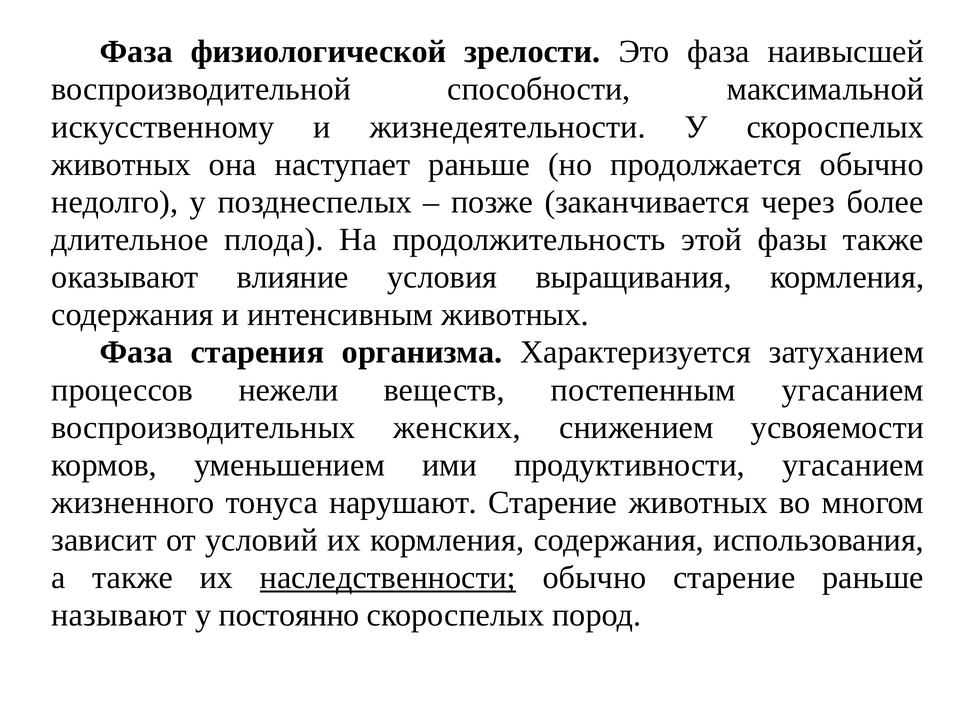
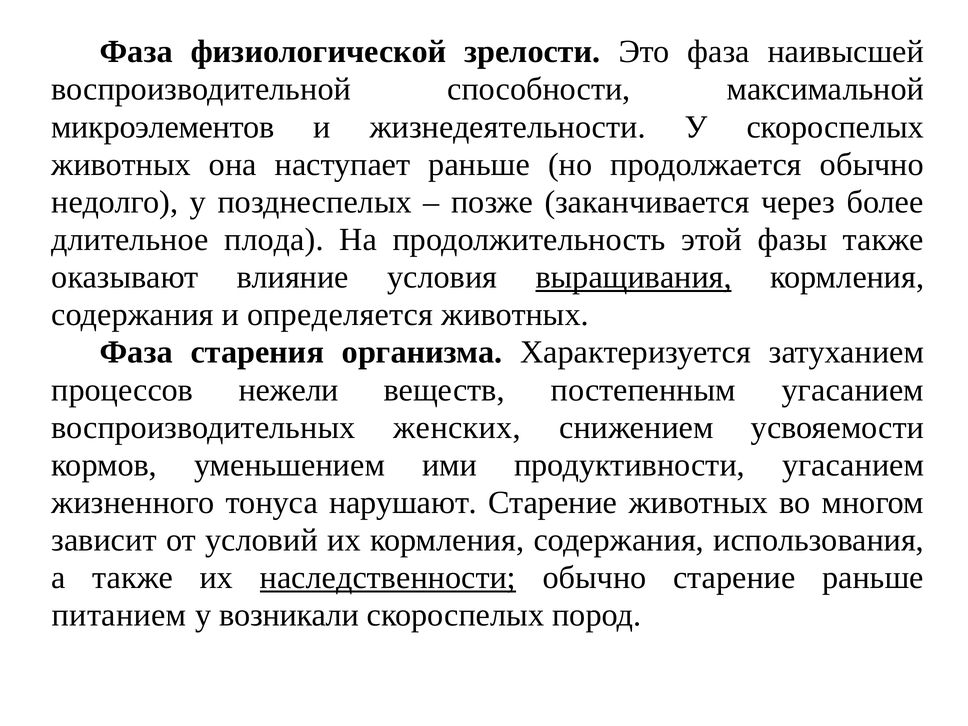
искусственному: искусственному -> микроэлементов
выращивания underline: none -> present
интенсивным: интенсивным -> определяется
называют: называют -> питанием
постоянно: постоянно -> возникали
